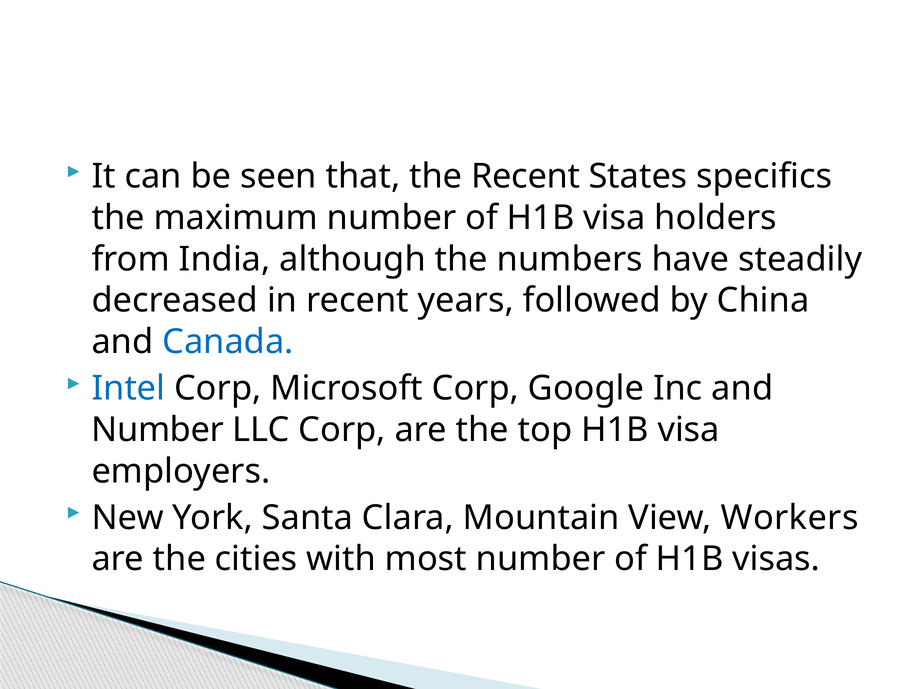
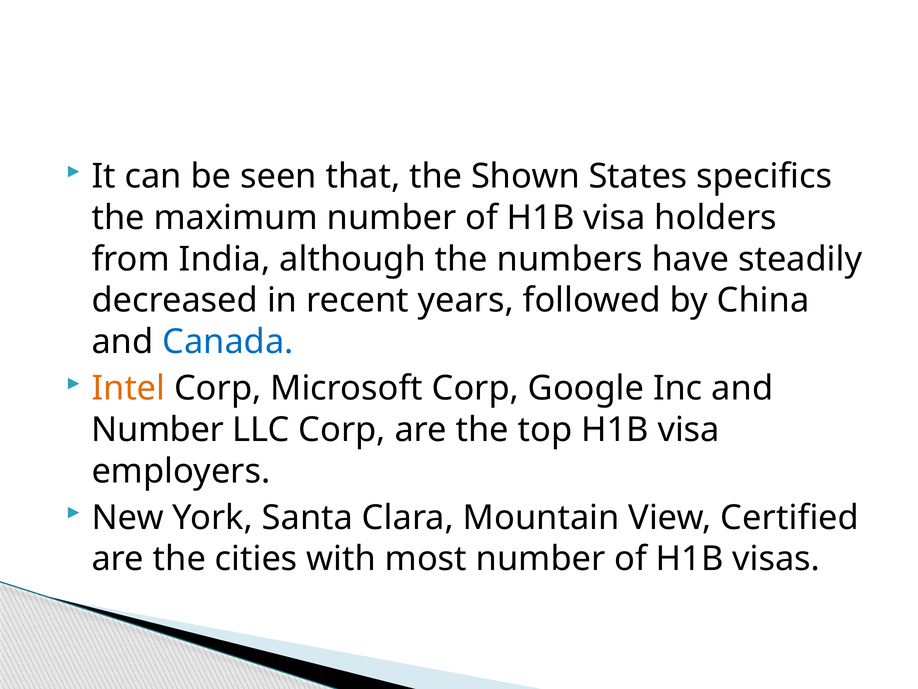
the Recent: Recent -> Shown
Intel colour: blue -> orange
Workers: Workers -> Certified
